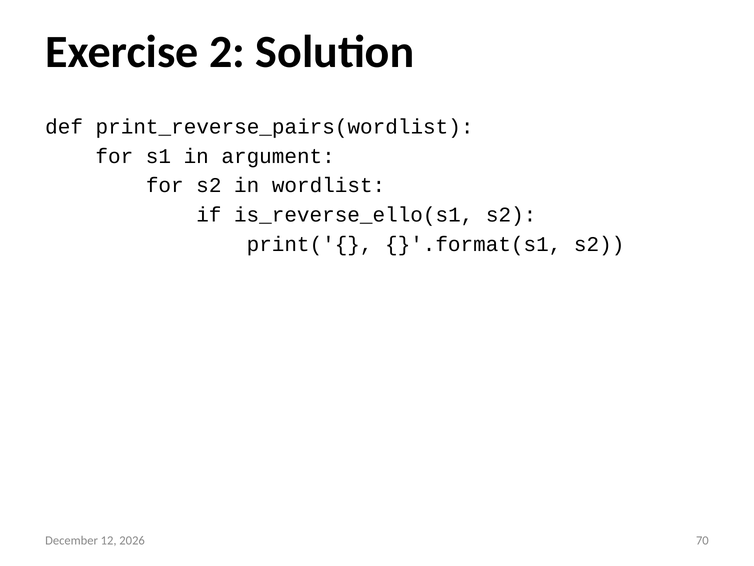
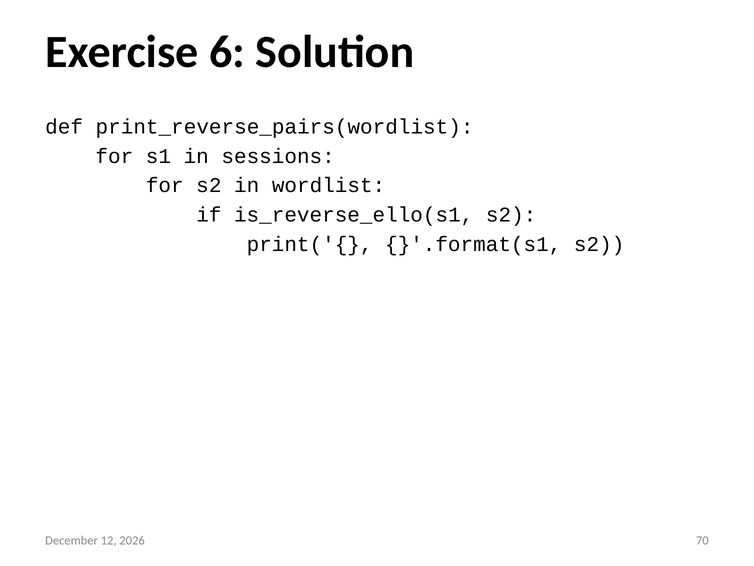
2: 2 -> 6
argument: argument -> sessions
